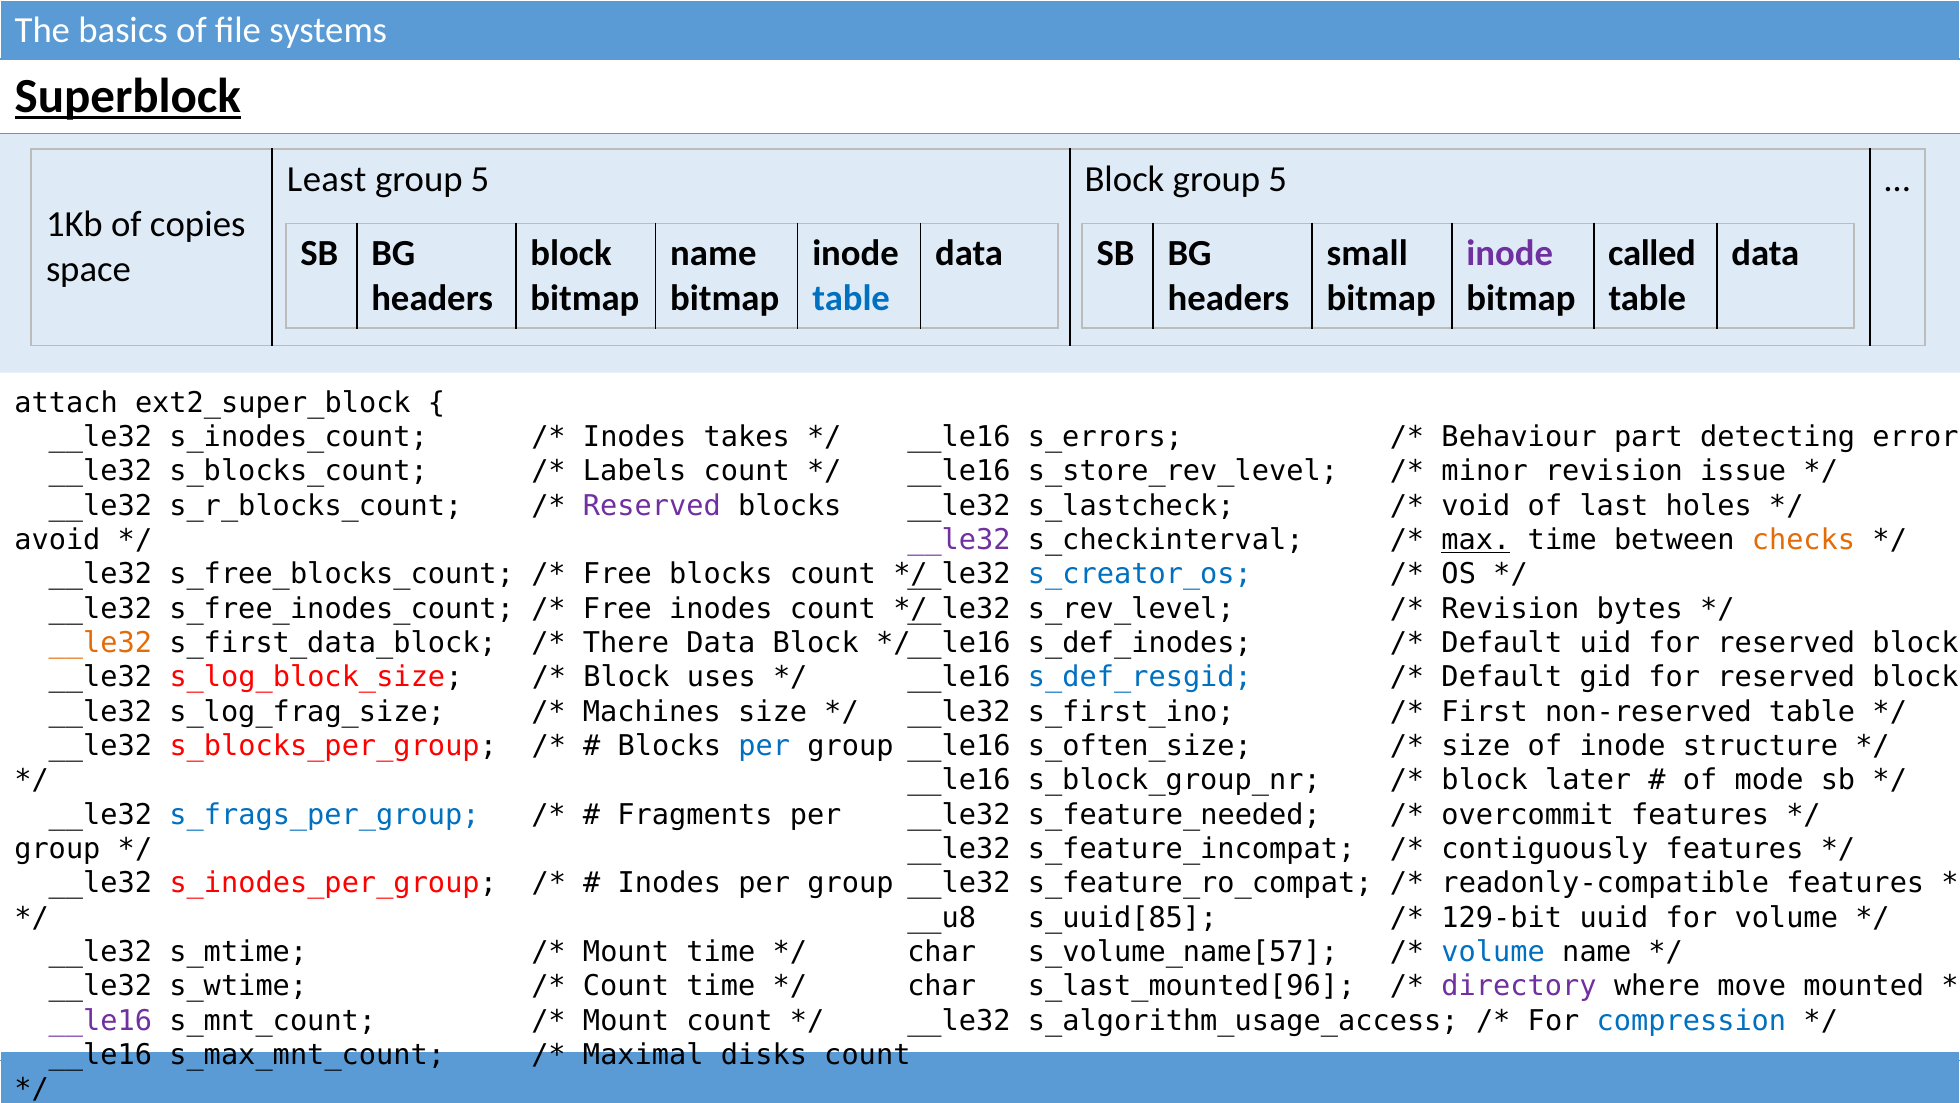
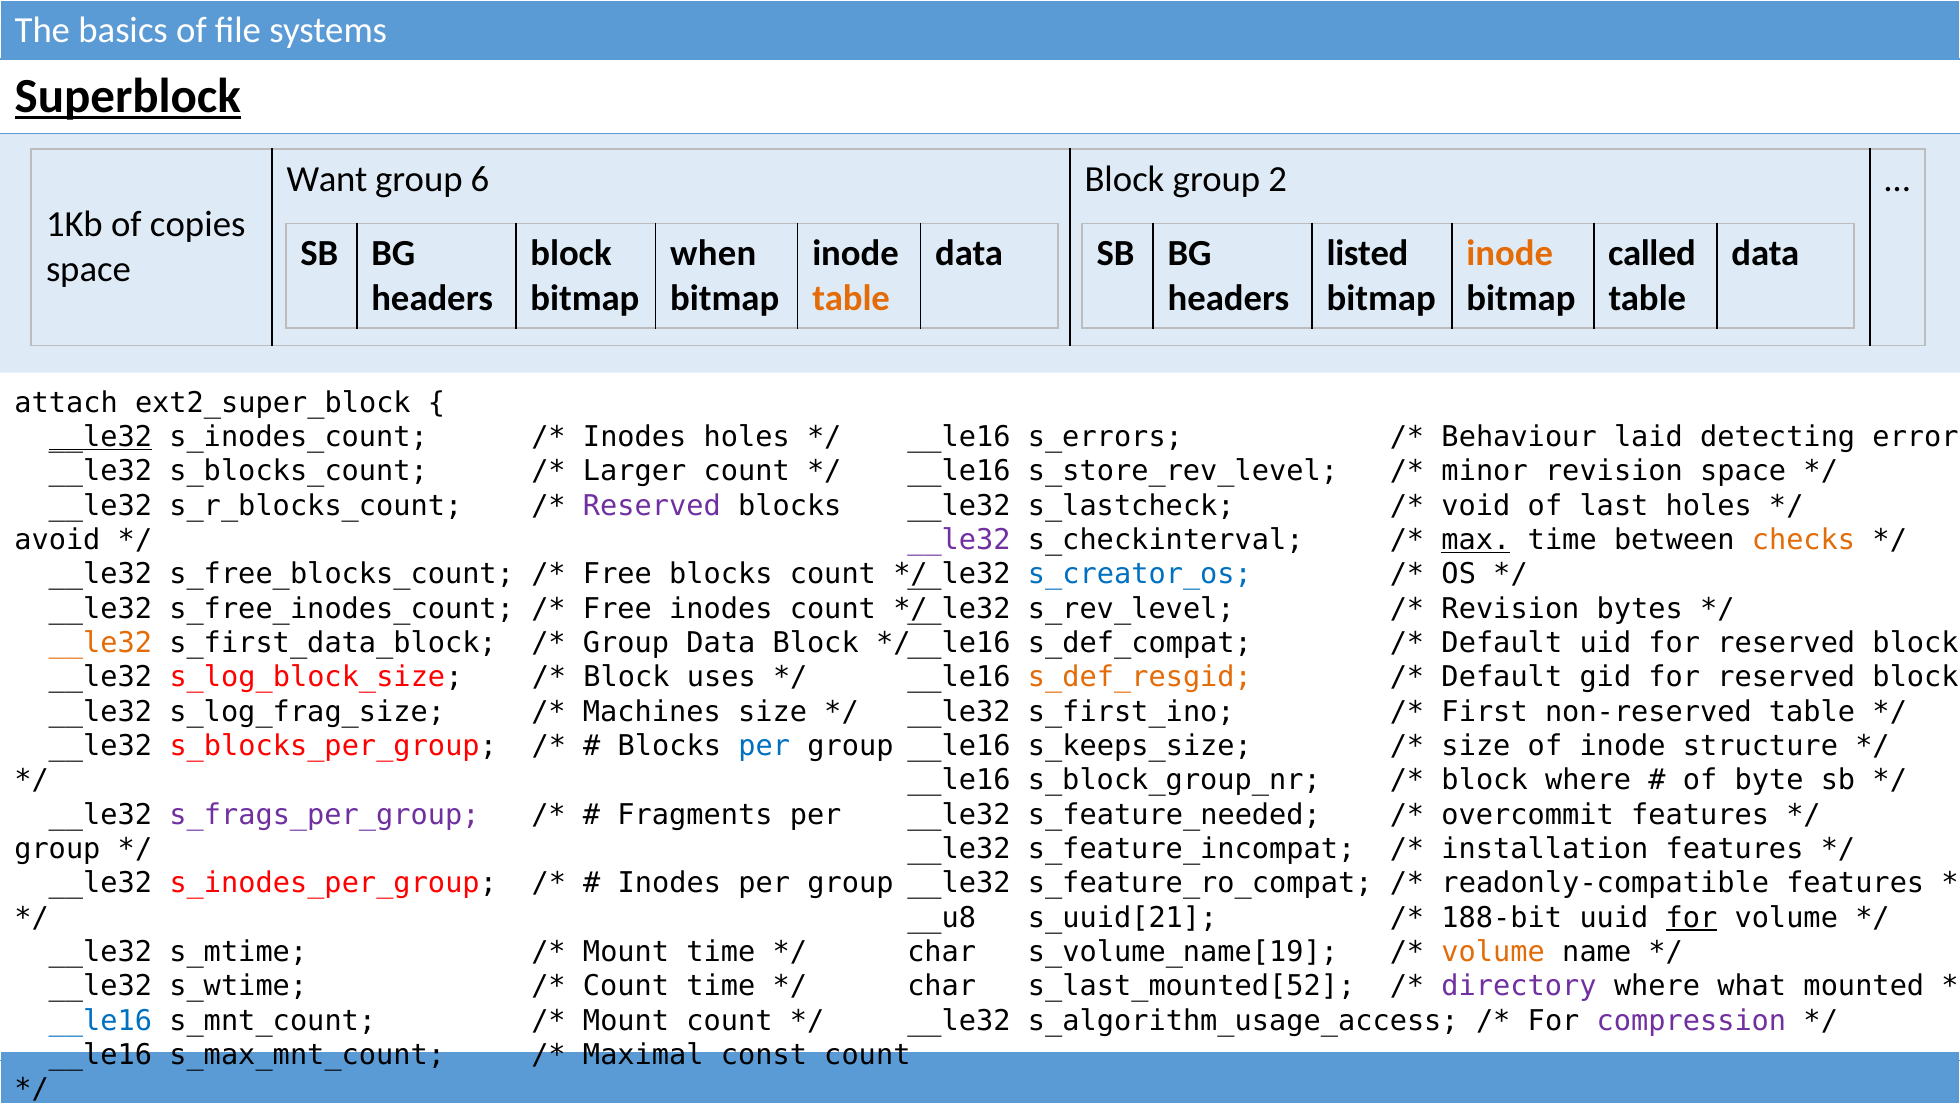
Least: Least -> Want
5 at (480, 179): 5 -> 6
Block group 5: 5 -> 2
name at (713, 254): name -> when
small: small -> listed
inode at (1510, 254) colour: purple -> orange
table at (851, 298) colour: blue -> orange
__le32 at (100, 437) underline: none -> present
Inodes takes: takes -> holes
part: part -> laid
Labels: Labels -> Larger
revision issue: issue -> space
There at (626, 643): There -> Group
s_def_inodes: s_def_inodes -> s_def_compat
s_def_resgid colour: blue -> orange
s_often_size: s_often_size -> s_keeps_size
block later: later -> where
mode: mode -> byte
s_frags_per_group colour: blue -> purple
contiguously: contiguously -> installation
s_uuid[85: s_uuid[85 -> s_uuid[21
129-bit: 129-bit -> 188-bit
for at (1692, 917) underline: none -> present
s_volume_name[57: s_volume_name[57 -> s_volume_name[19
volume at (1493, 952) colour: blue -> orange
s_last_mounted[96: s_last_mounted[96 -> s_last_mounted[52
move: move -> what
__le16 at (100, 1020) colour: purple -> blue
compression colour: blue -> purple
disks: disks -> const
